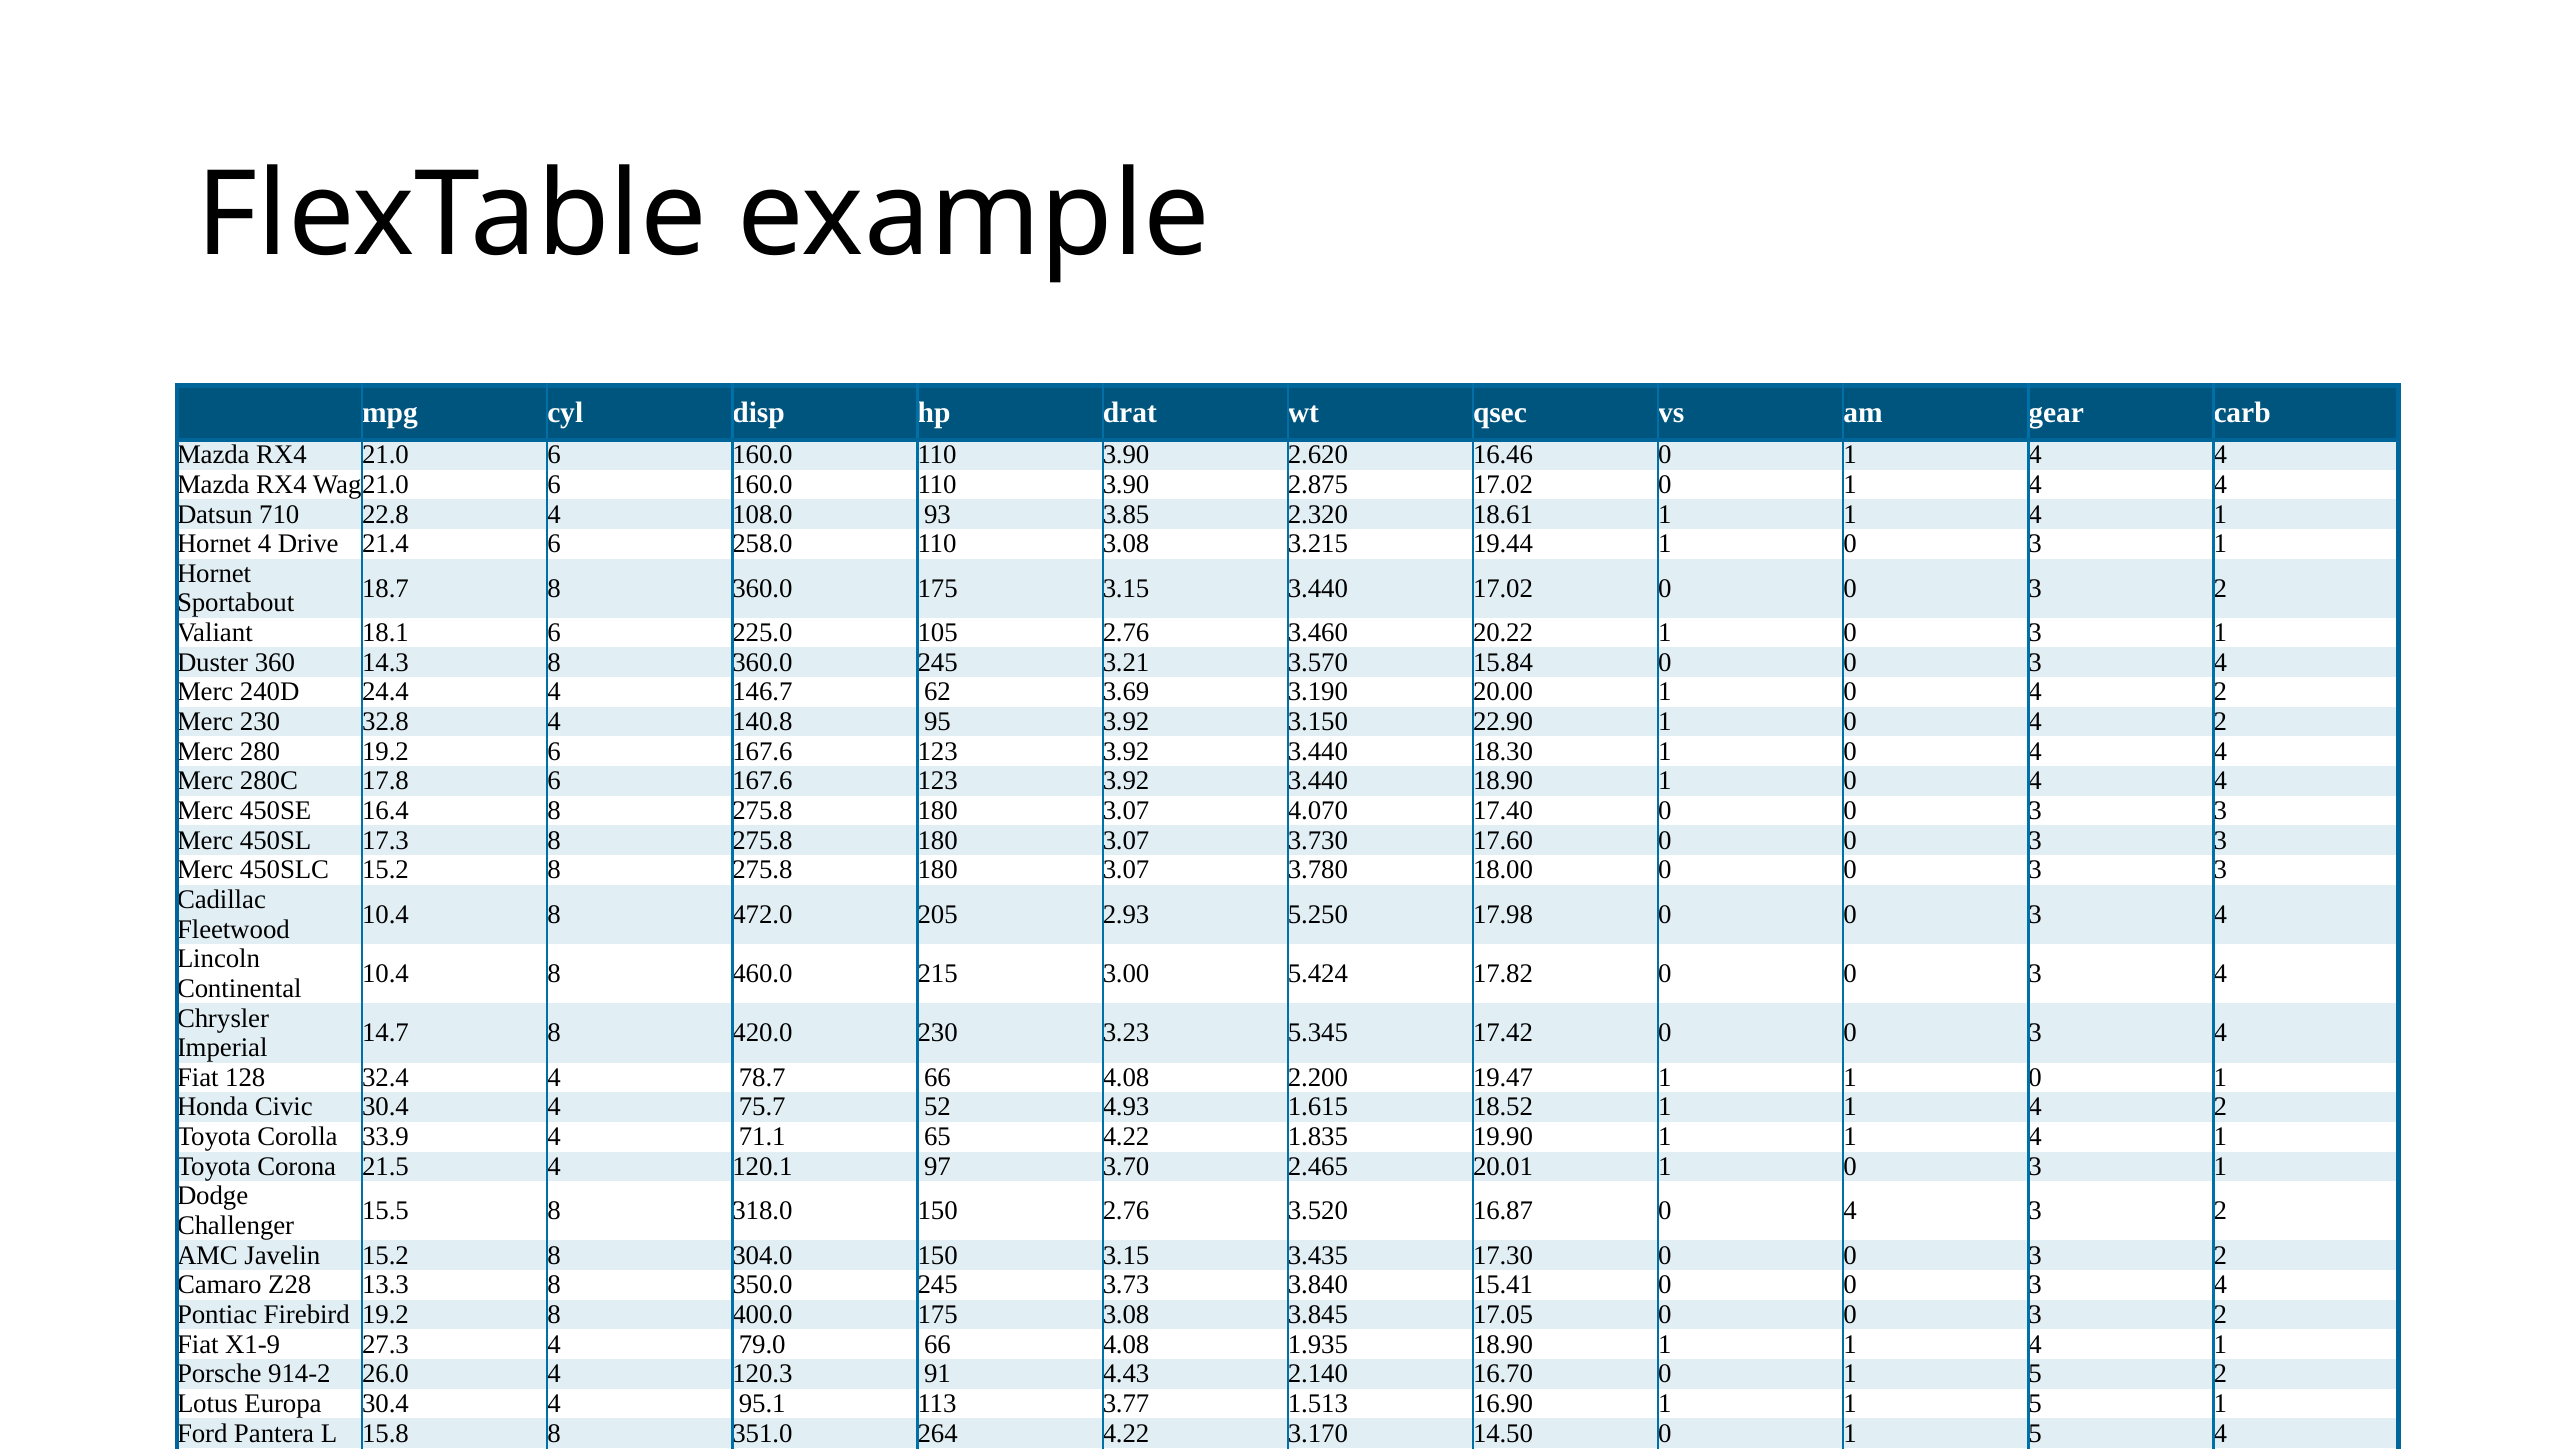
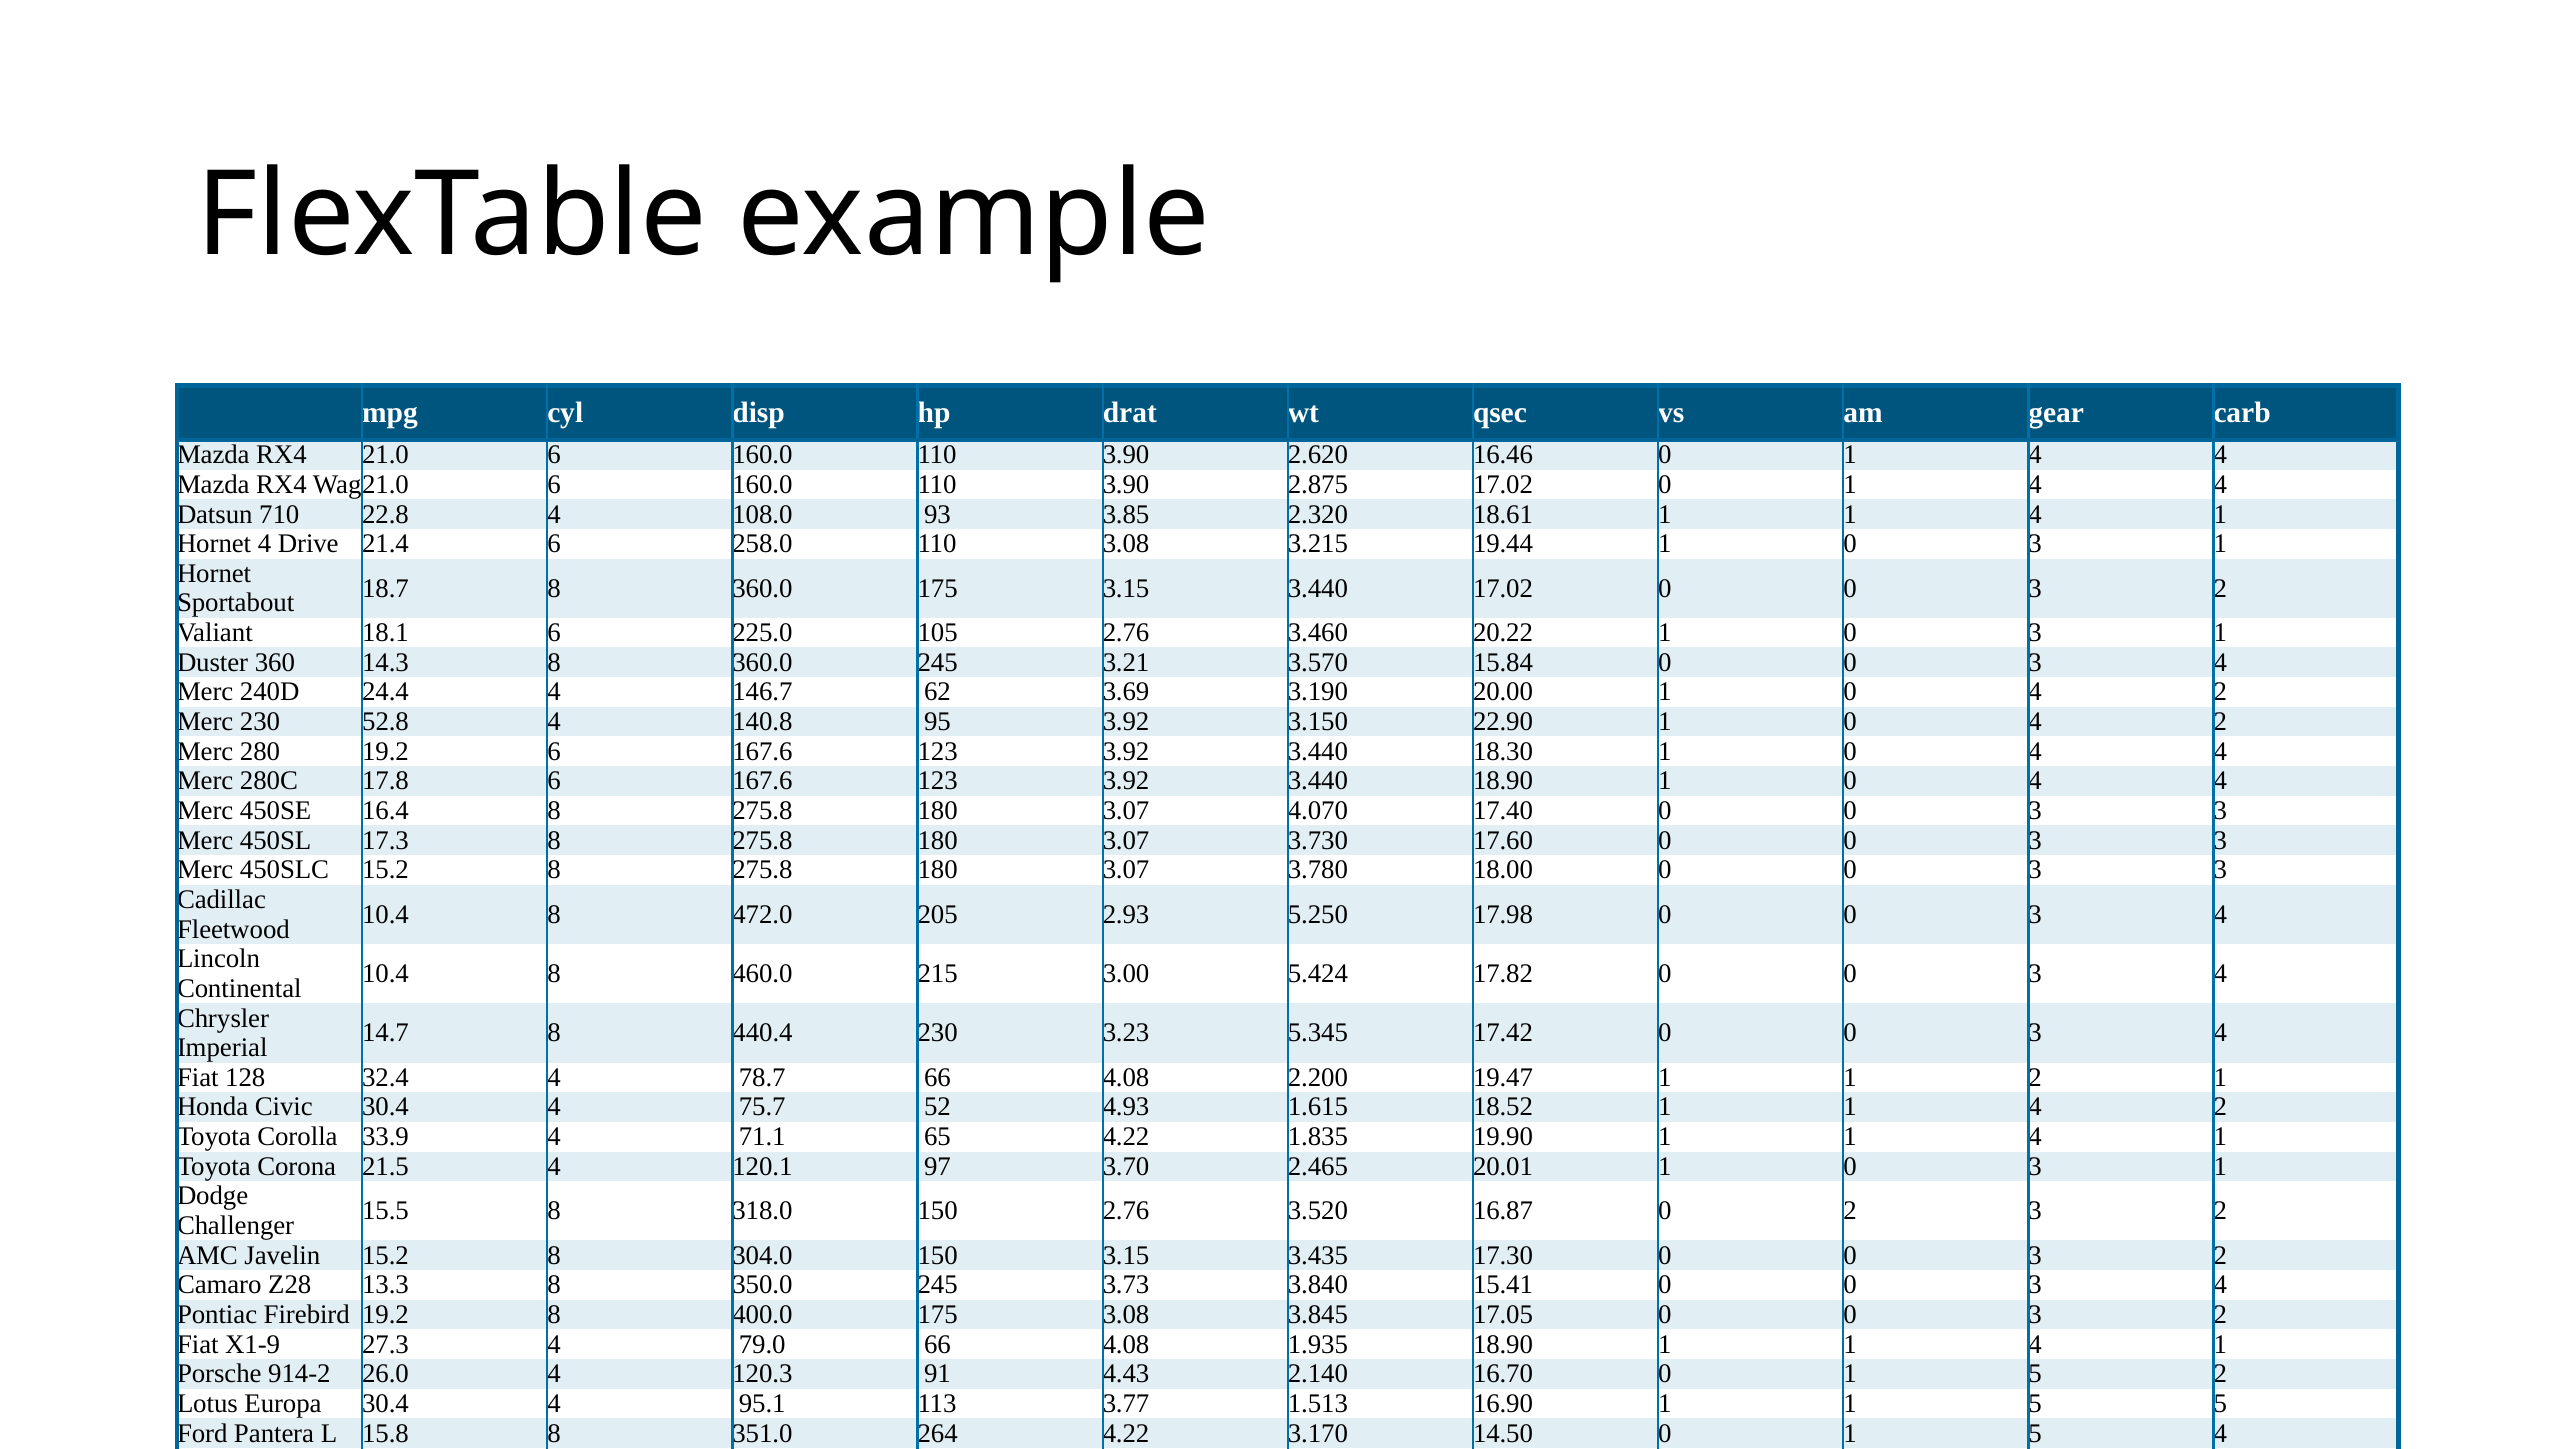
32.8: 32.8 -> 52.8
420.0: 420.0 -> 440.4
1 1 0: 0 -> 2
16.87 0 4: 4 -> 2
5 1: 1 -> 5
